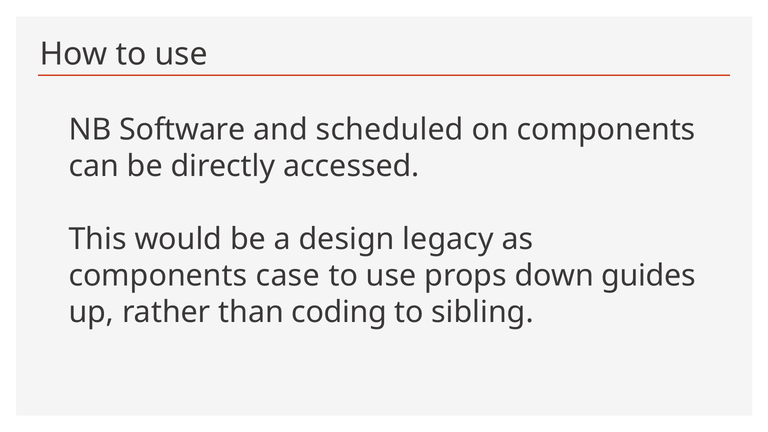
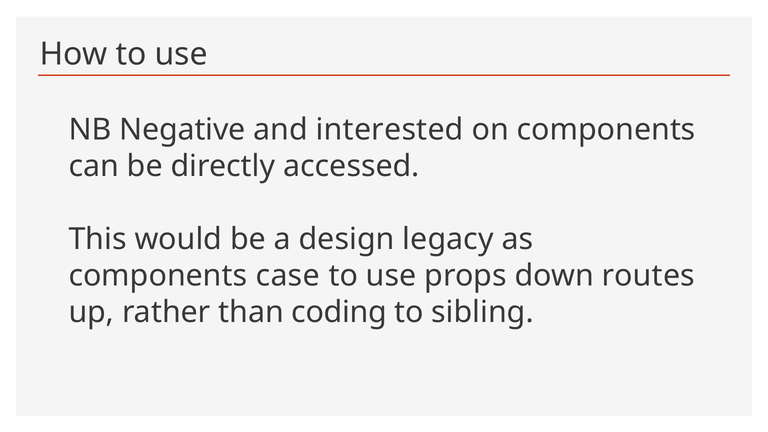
Software: Software -> Negative
scheduled: scheduled -> interested
guides: guides -> routes
